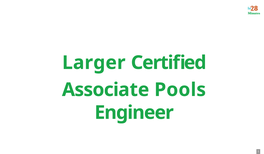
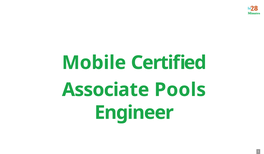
Larger: Larger -> Mobile
